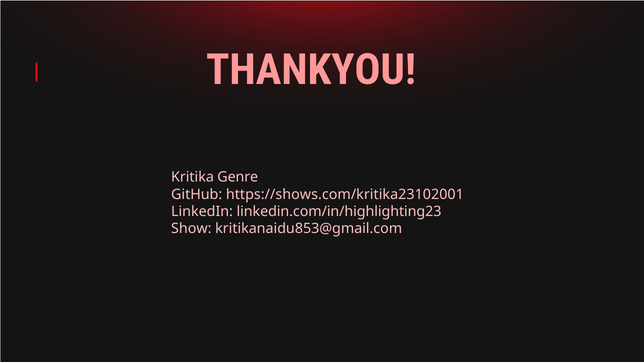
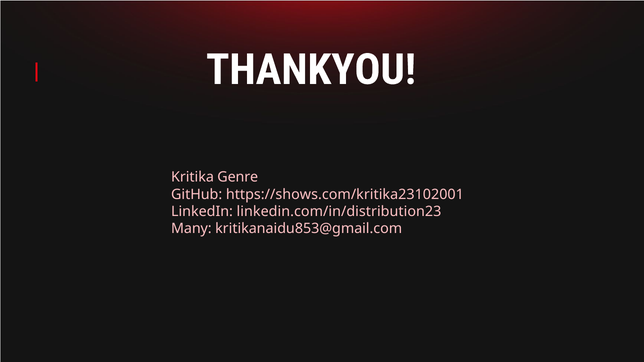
THANKYOU colour: pink -> white
linkedin.com/in/highlighting23: linkedin.com/in/highlighting23 -> linkedin.com/in/distribution23
Show: Show -> Many
